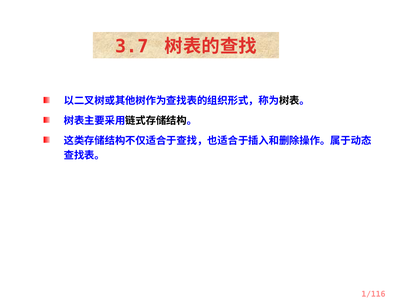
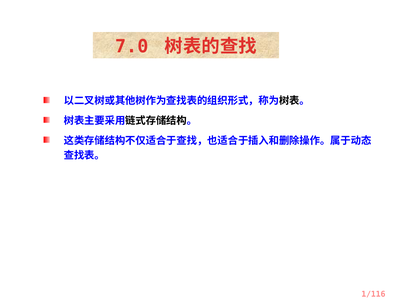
3.7: 3.7 -> 7.0
